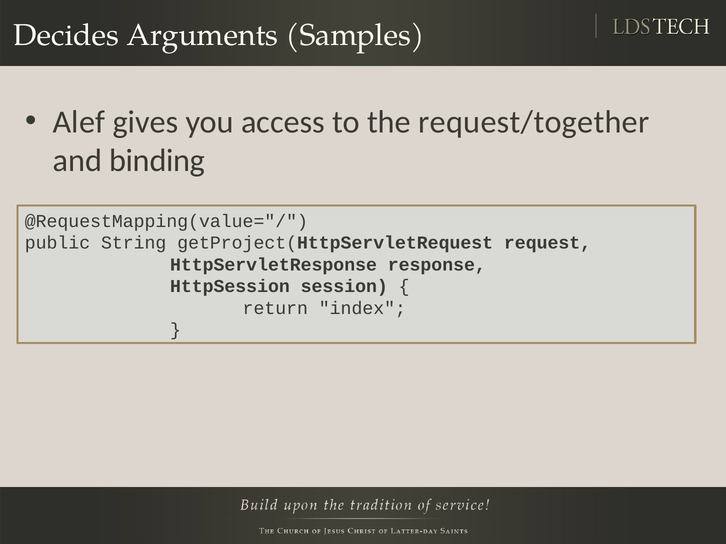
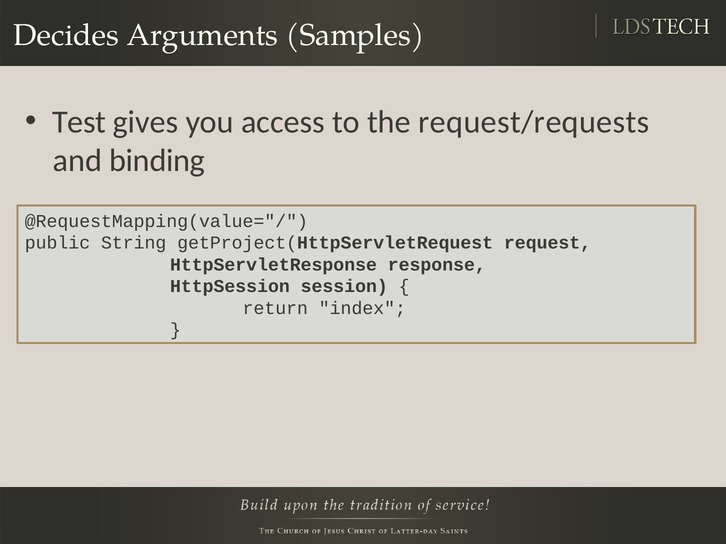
Alef: Alef -> Test
request/together: request/together -> request/requests
